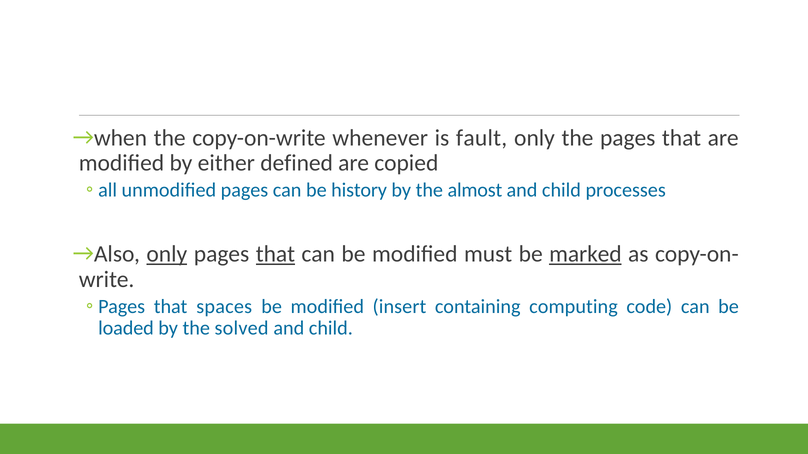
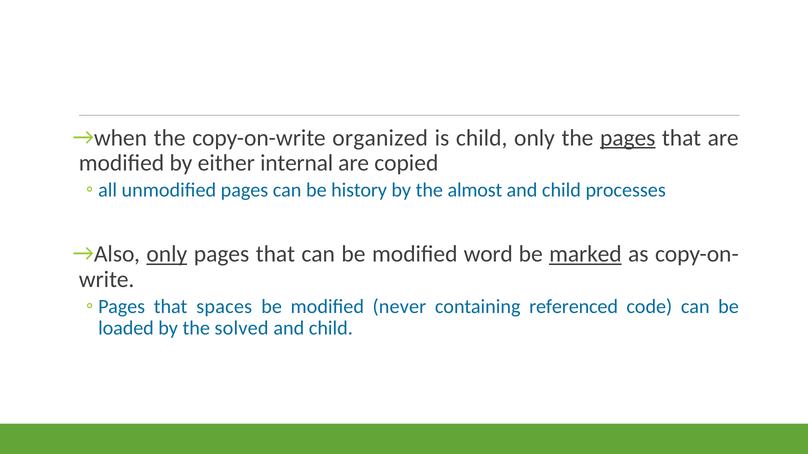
whenever: whenever -> organized
is fault: fault -> child
pages at (628, 138) underline: none -> present
defined: defined -> internal
that at (275, 254) underline: present -> none
must: must -> word
insert: insert -> never
computing: computing -> referenced
